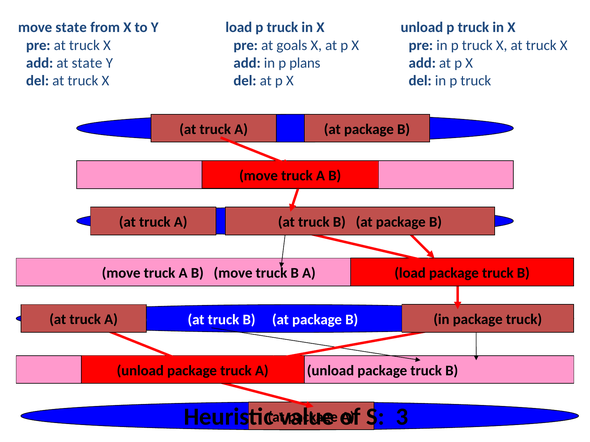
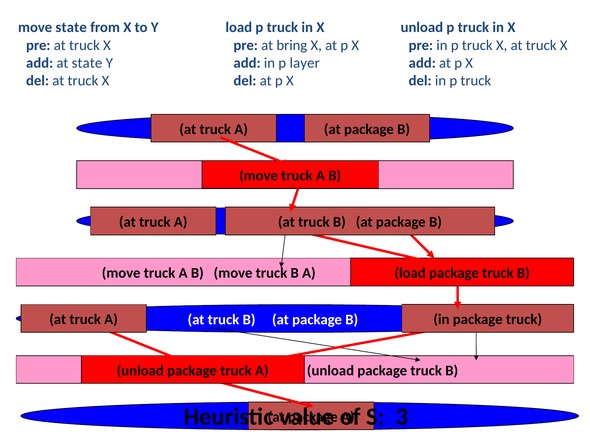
goals: goals -> bring
plans: plans -> layer
